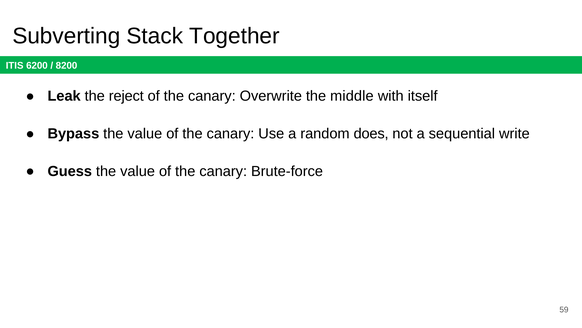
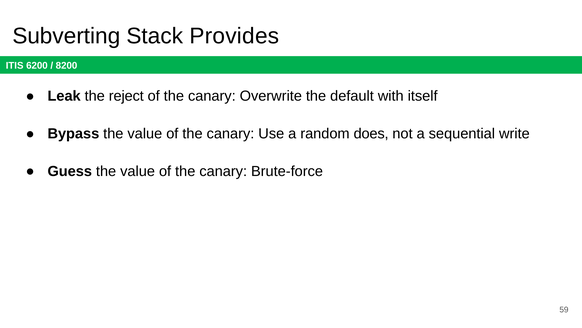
Together: Together -> Provides
middle: middle -> default
